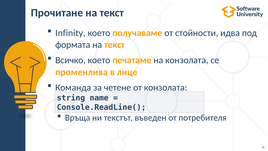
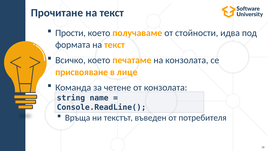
Infinity: Infinity -> Прости
променлива: променлива -> присвояване
